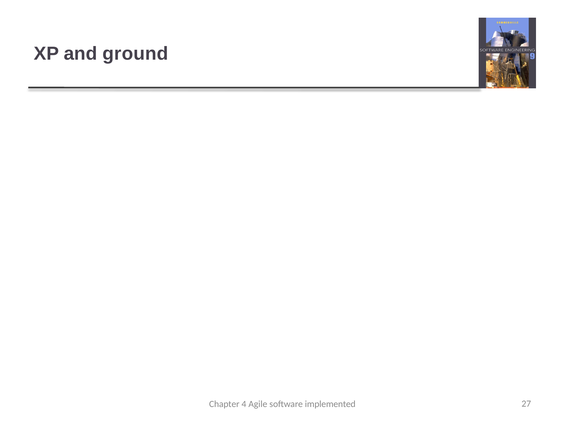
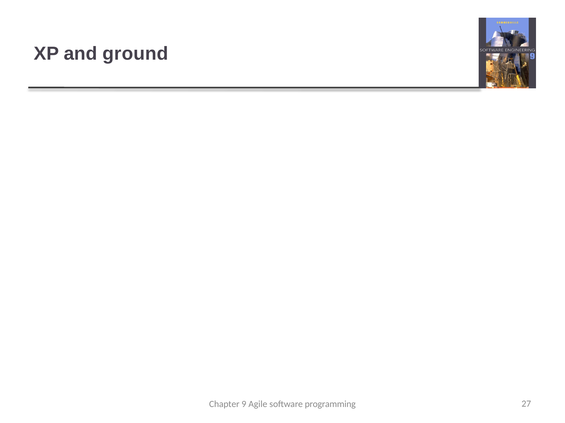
4: 4 -> 9
software implemented: implemented -> programming
